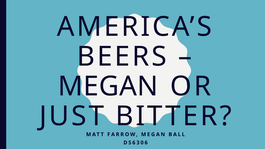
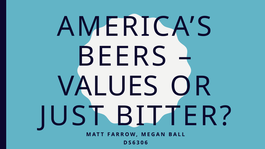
MEGAN at (108, 86): MEGAN -> VALUES
